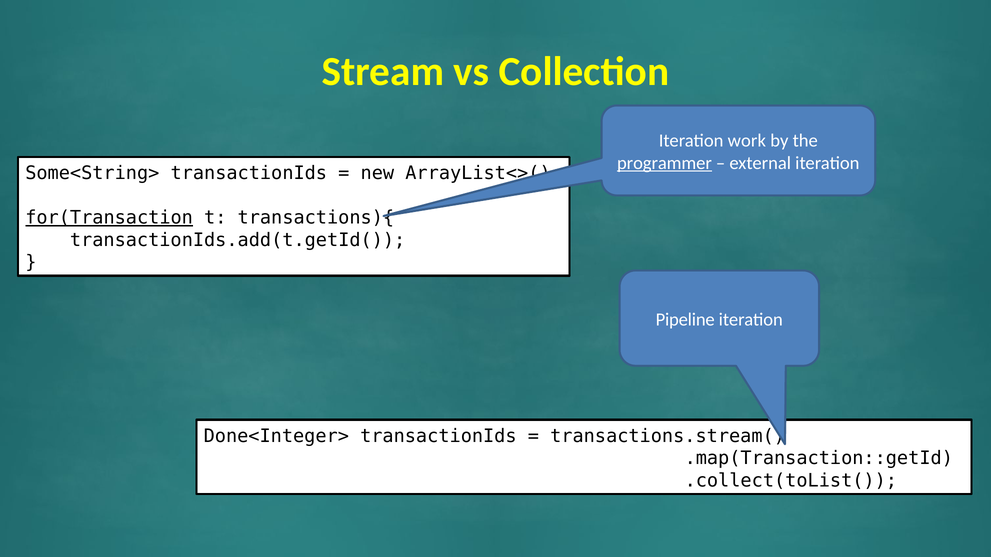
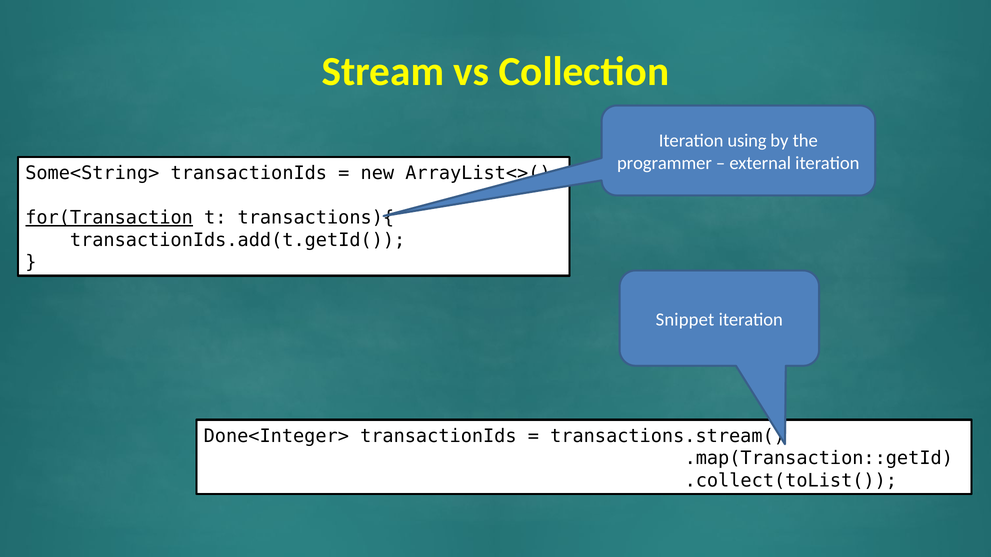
work: work -> using
programmer underline: present -> none
Pipeline: Pipeline -> Snippet
